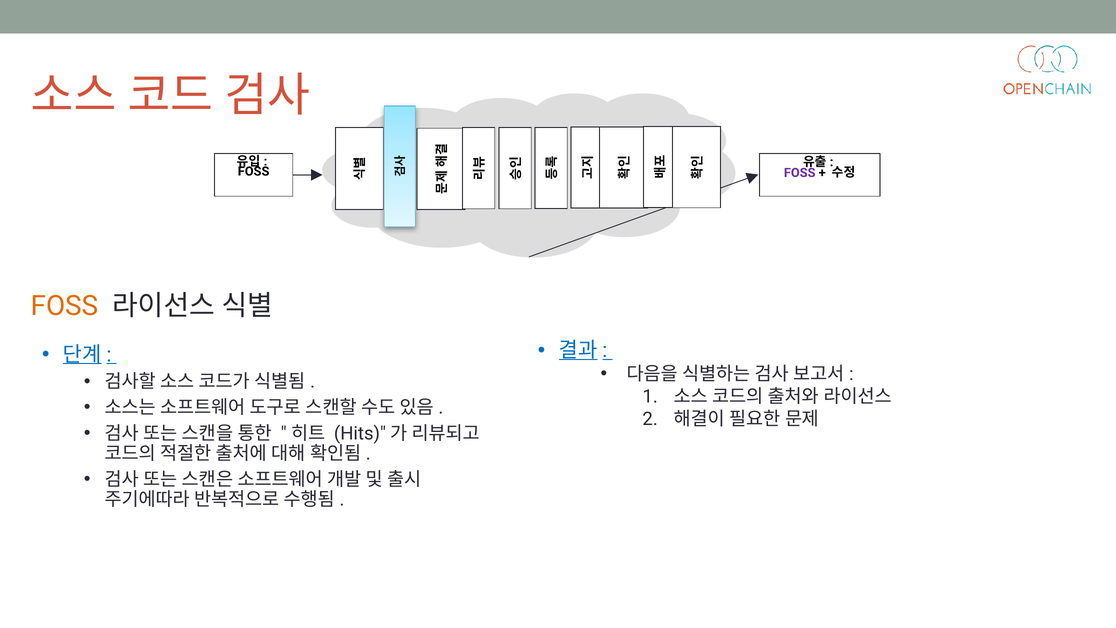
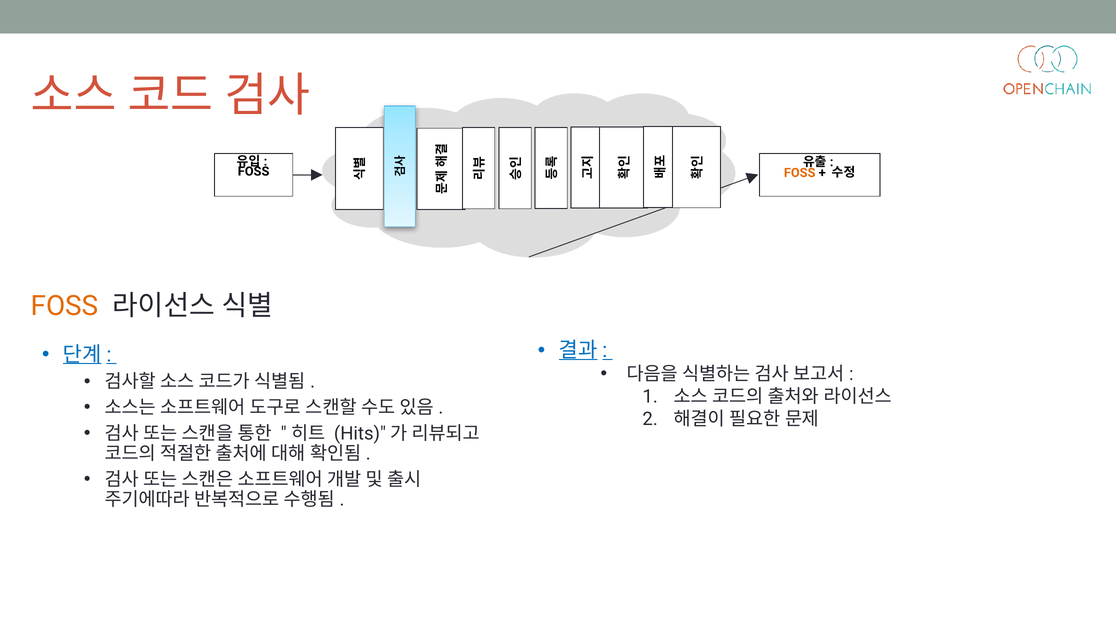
FOSS at (800, 173) colour: purple -> orange
